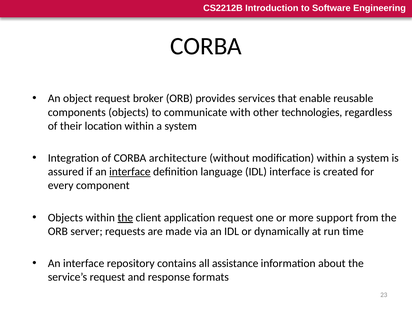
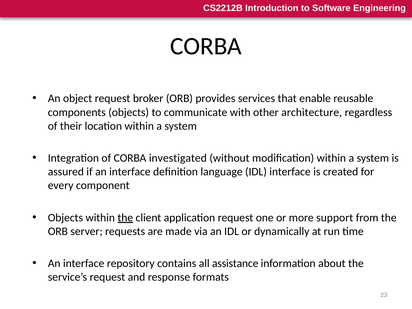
technologies: technologies -> architecture
architecture: architecture -> investigated
interface at (130, 172) underline: present -> none
